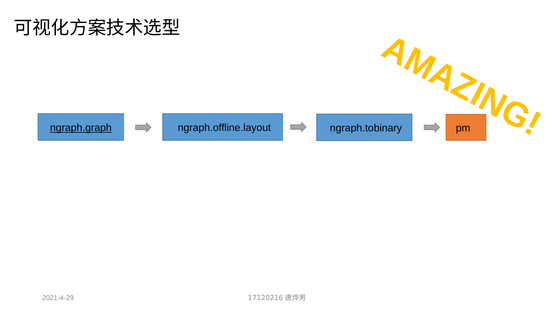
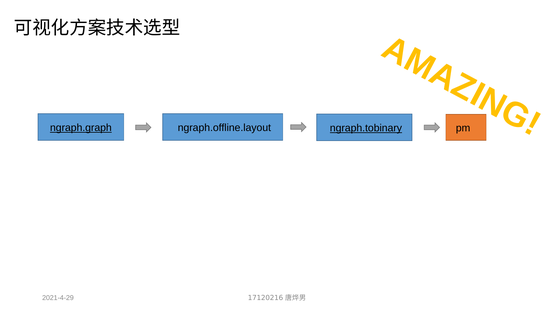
ngraph.tobinary underline: none -> present
